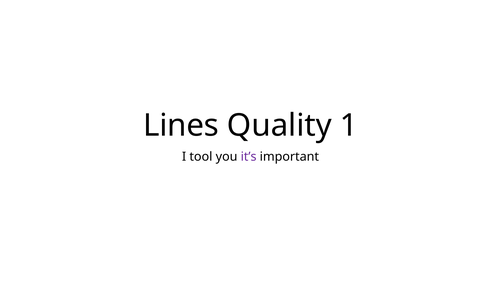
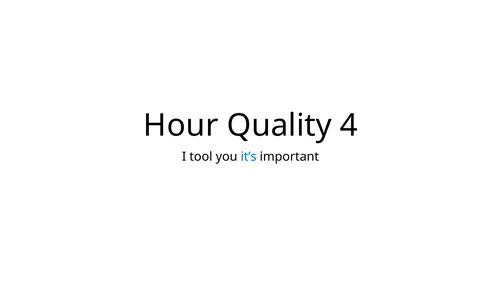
Lines: Lines -> Hour
1: 1 -> 4
it’s colour: purple -> blue
